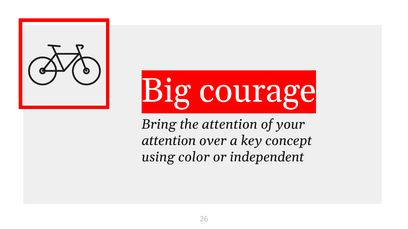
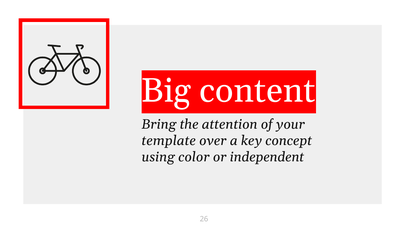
courage: courage -> content
attention at (169, 141): attention -> template
